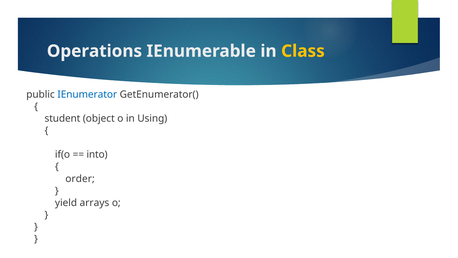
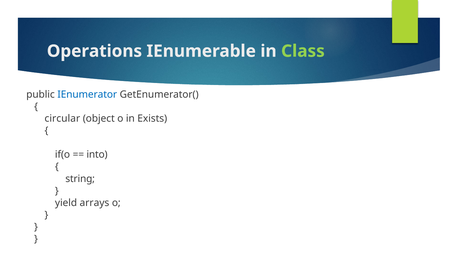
Class colour: yellow -> light green
student: student -> circular
Using: Using -> Exists
order: order -> string
